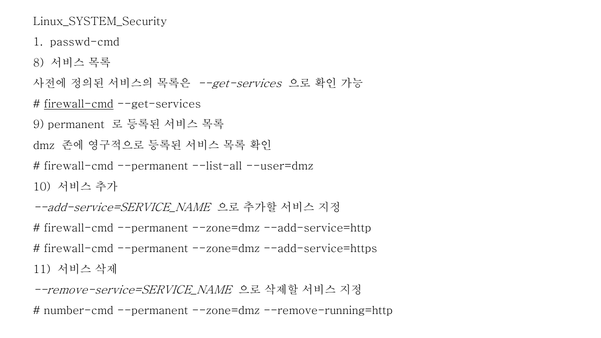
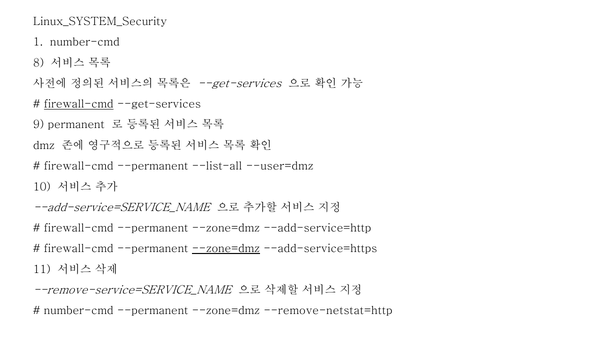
passwd-cmd at (85, 42): passwd-cmd -> number-cmd
--zone=dmz at (226, 249) underline: none -> present
--remove-running=http: --remove-running=http -> --remove-netstat=http
